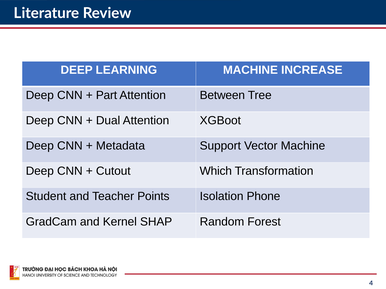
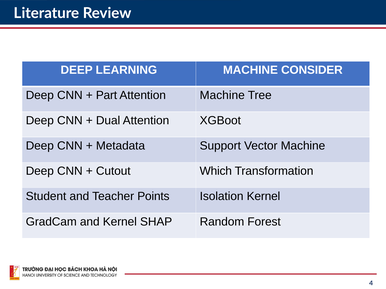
INCREASE: INCREASE -> CONSIDER
Attention Between: Between -> Machine
Isolation Phone: Phone -> Kernel
